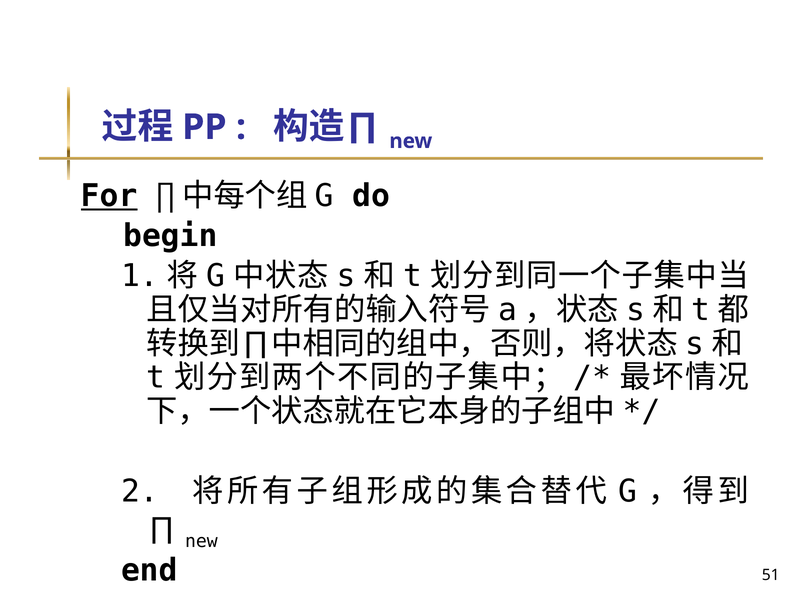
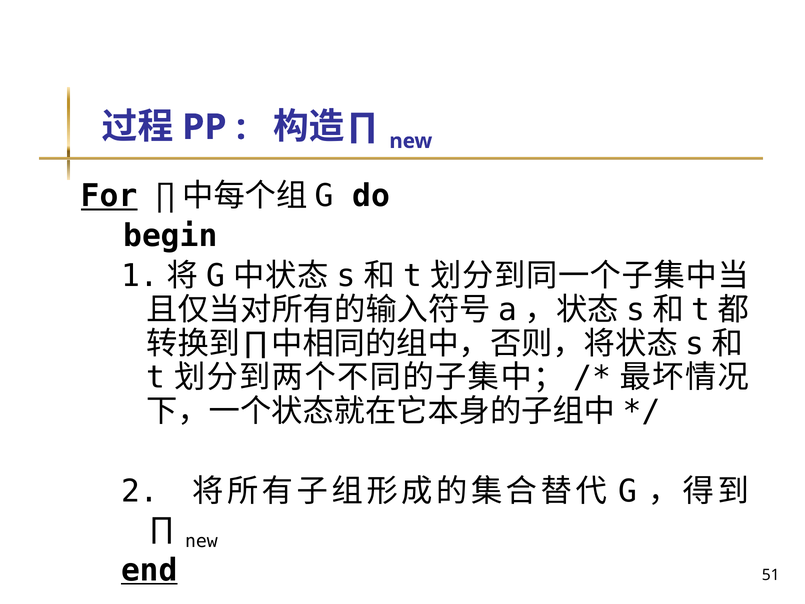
end underline: none -> present
